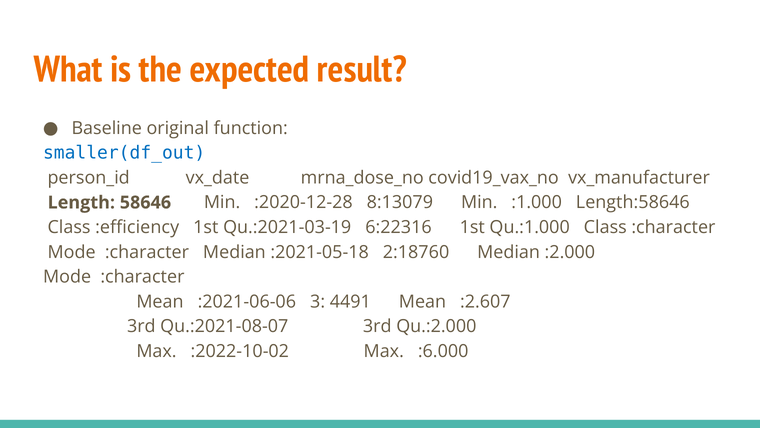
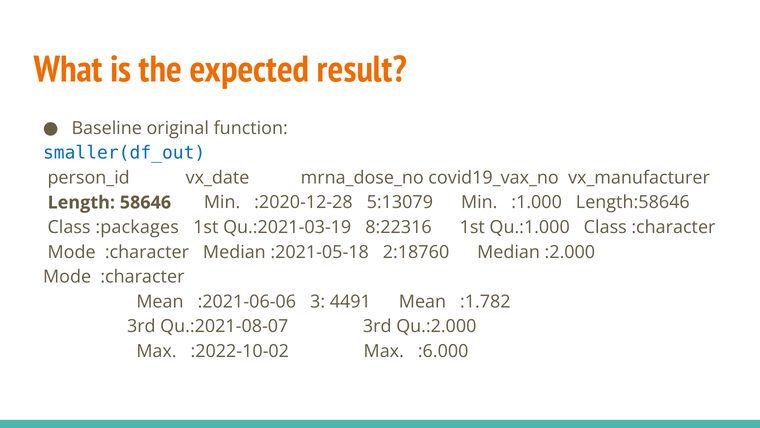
8:13079: 8:13079 -> 5:13079
:efficiency: :efficiency -> :packages
6:22316: 6:22316 -> 8:22316
:2.607: :2.607 -> :1.782
